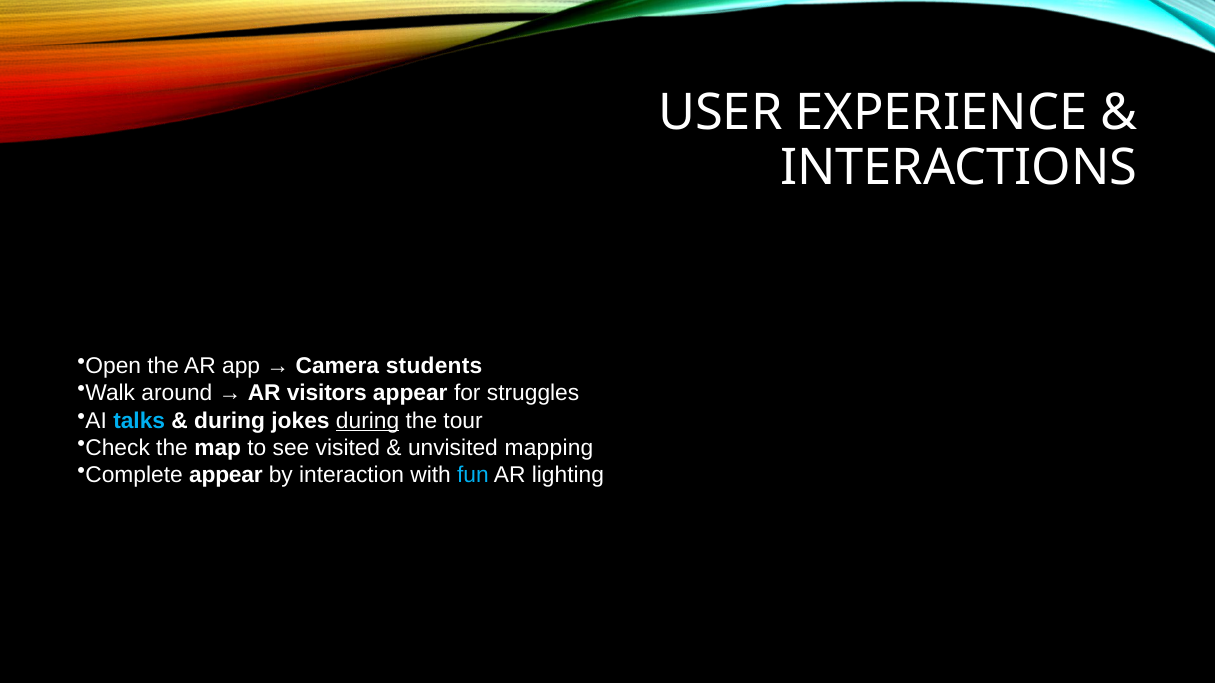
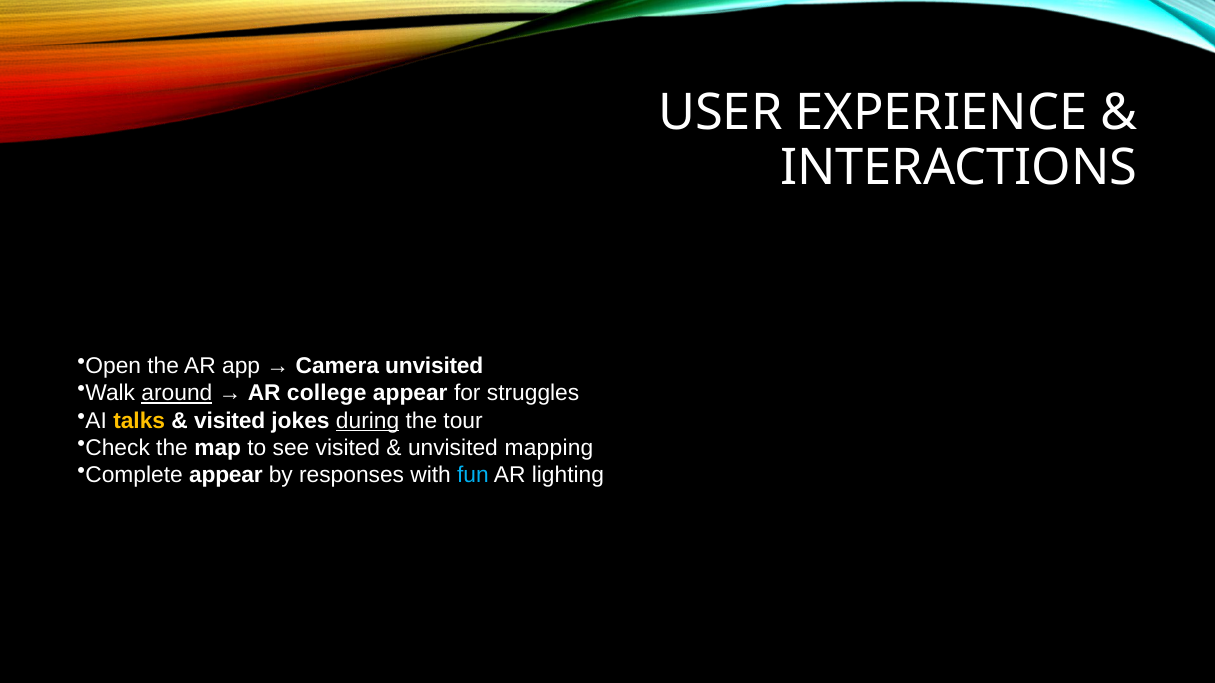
Camera students: students -> unvisited
around underline: none -> present
visitors: visitors -> college
talks colour: light blue -> yellow
during at (230, 421): during -> visited
interaction: interaction -> responses
